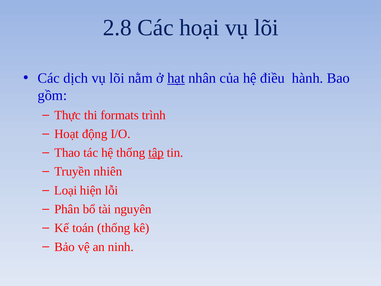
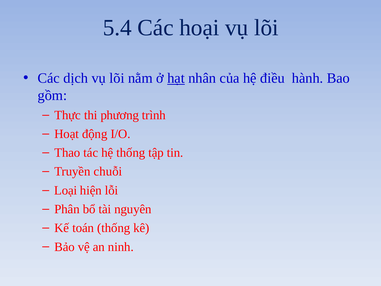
2.8: 2.8 -> 5.4
formats: formats -> phương
tập underline: present -> none
nhiên: nhiên -> chuỗi
